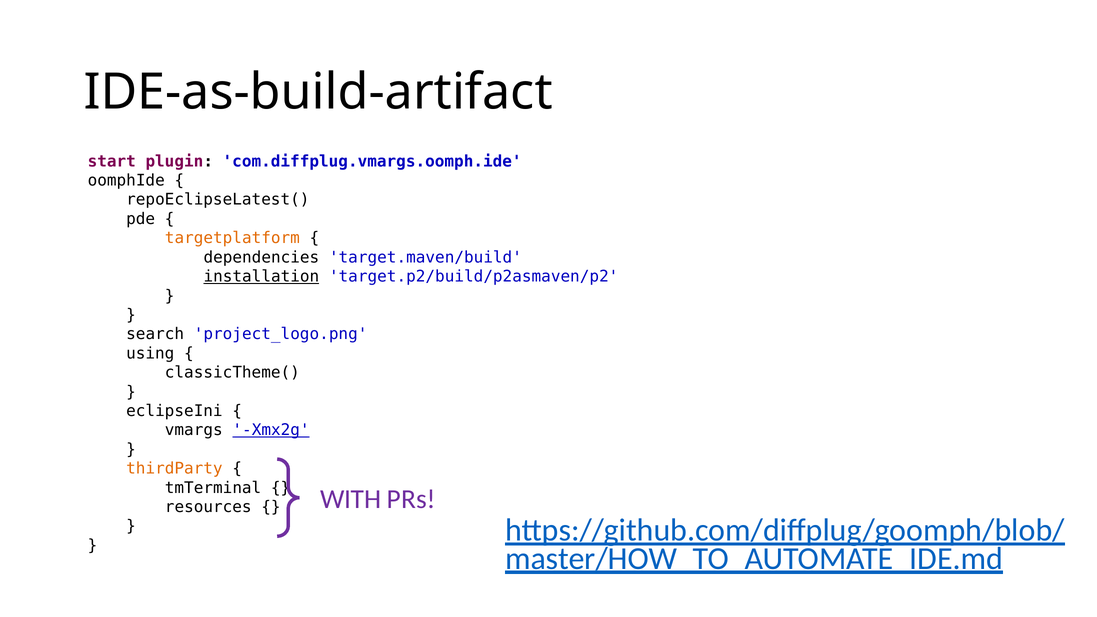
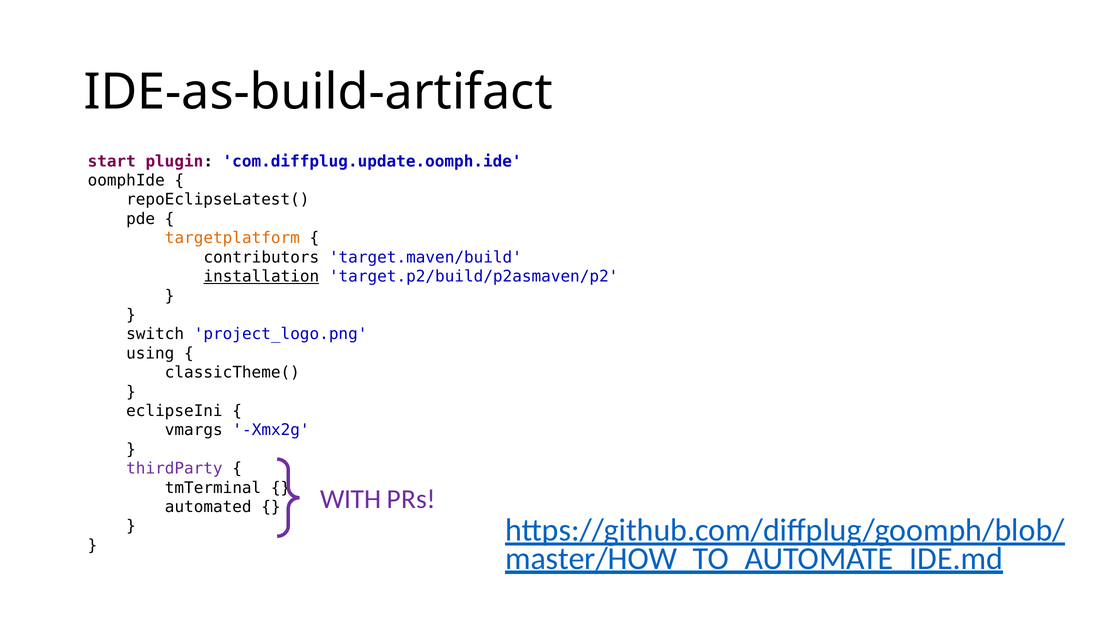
com.diffplug.vmargs.oomph.ide: com.diffplug.vmargs.oomph.ide -> com.diffplug.update.oomph.ide
dependencies: dependencies -> contributors
search: search -> switch
Xmx2g underline: present -> none
thirdParty colour: orange -> purple
resources: resources -> automated
